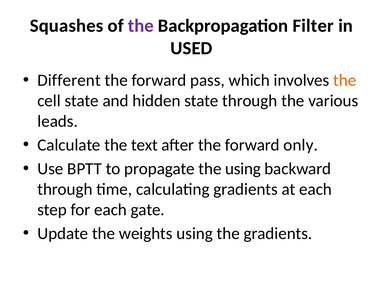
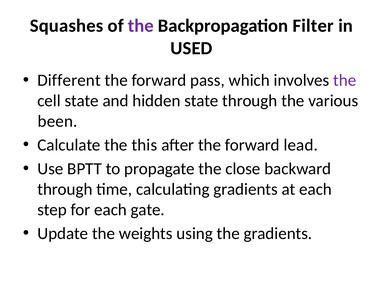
the at (345, 80) colour: orange -> purple
leads: leads -> been
text: text -> this
only: only -> lead
the using: using -> close
